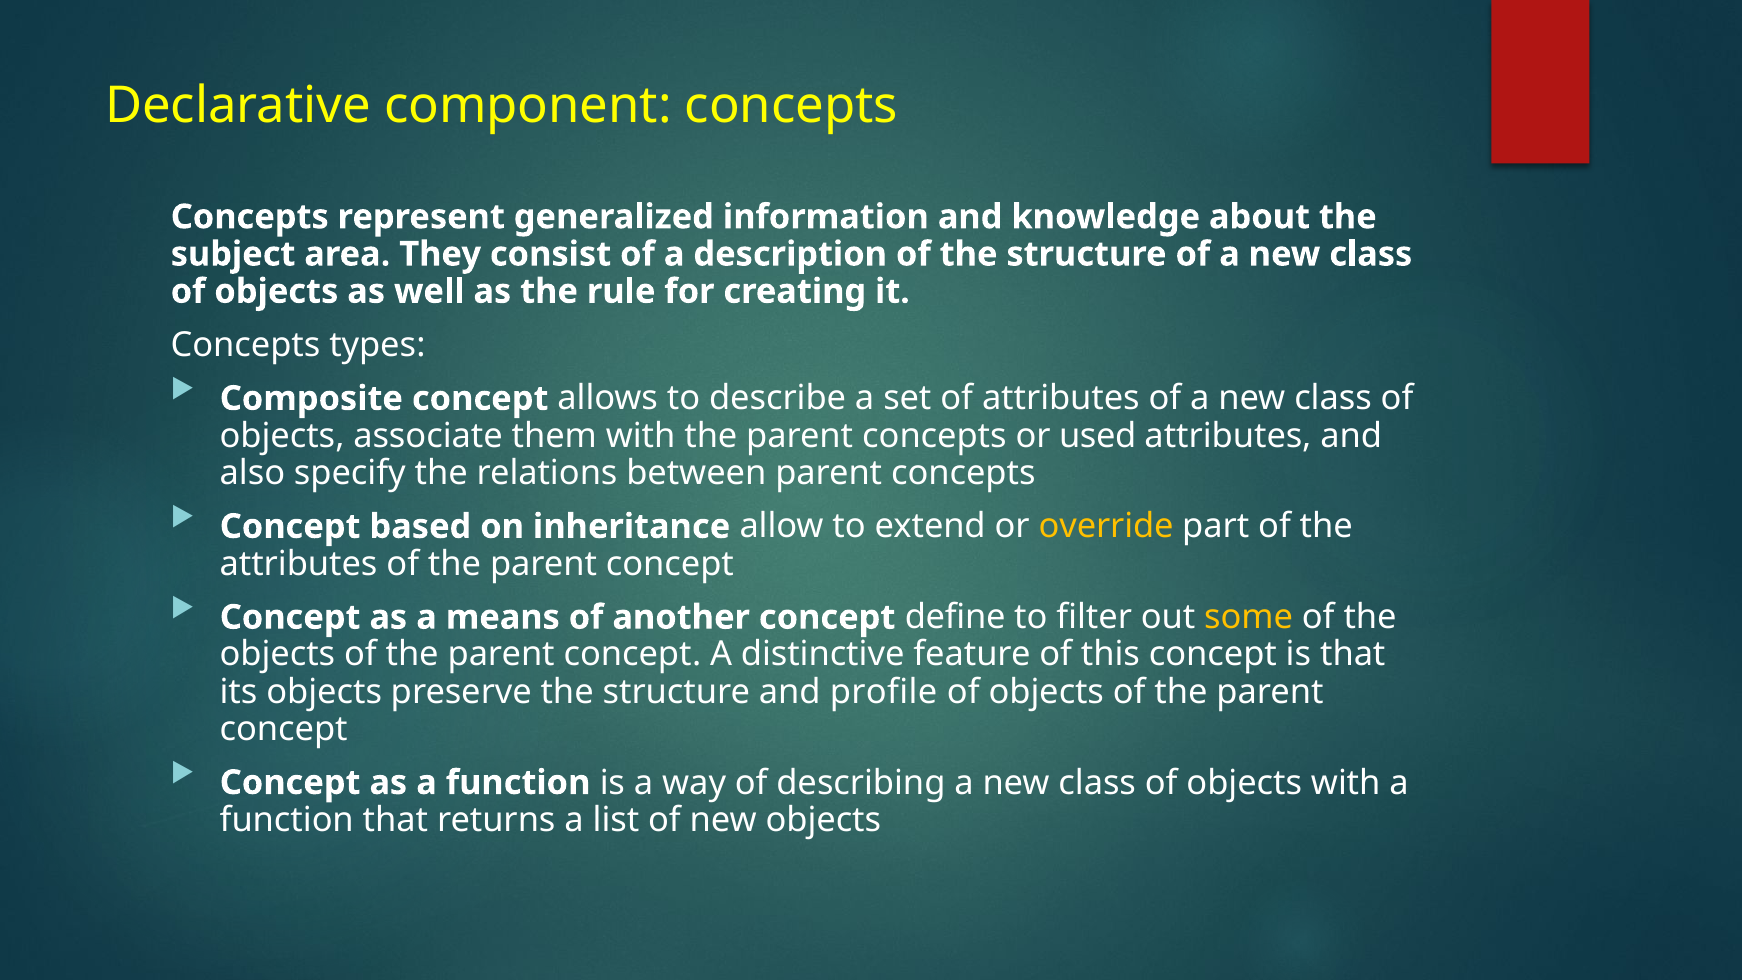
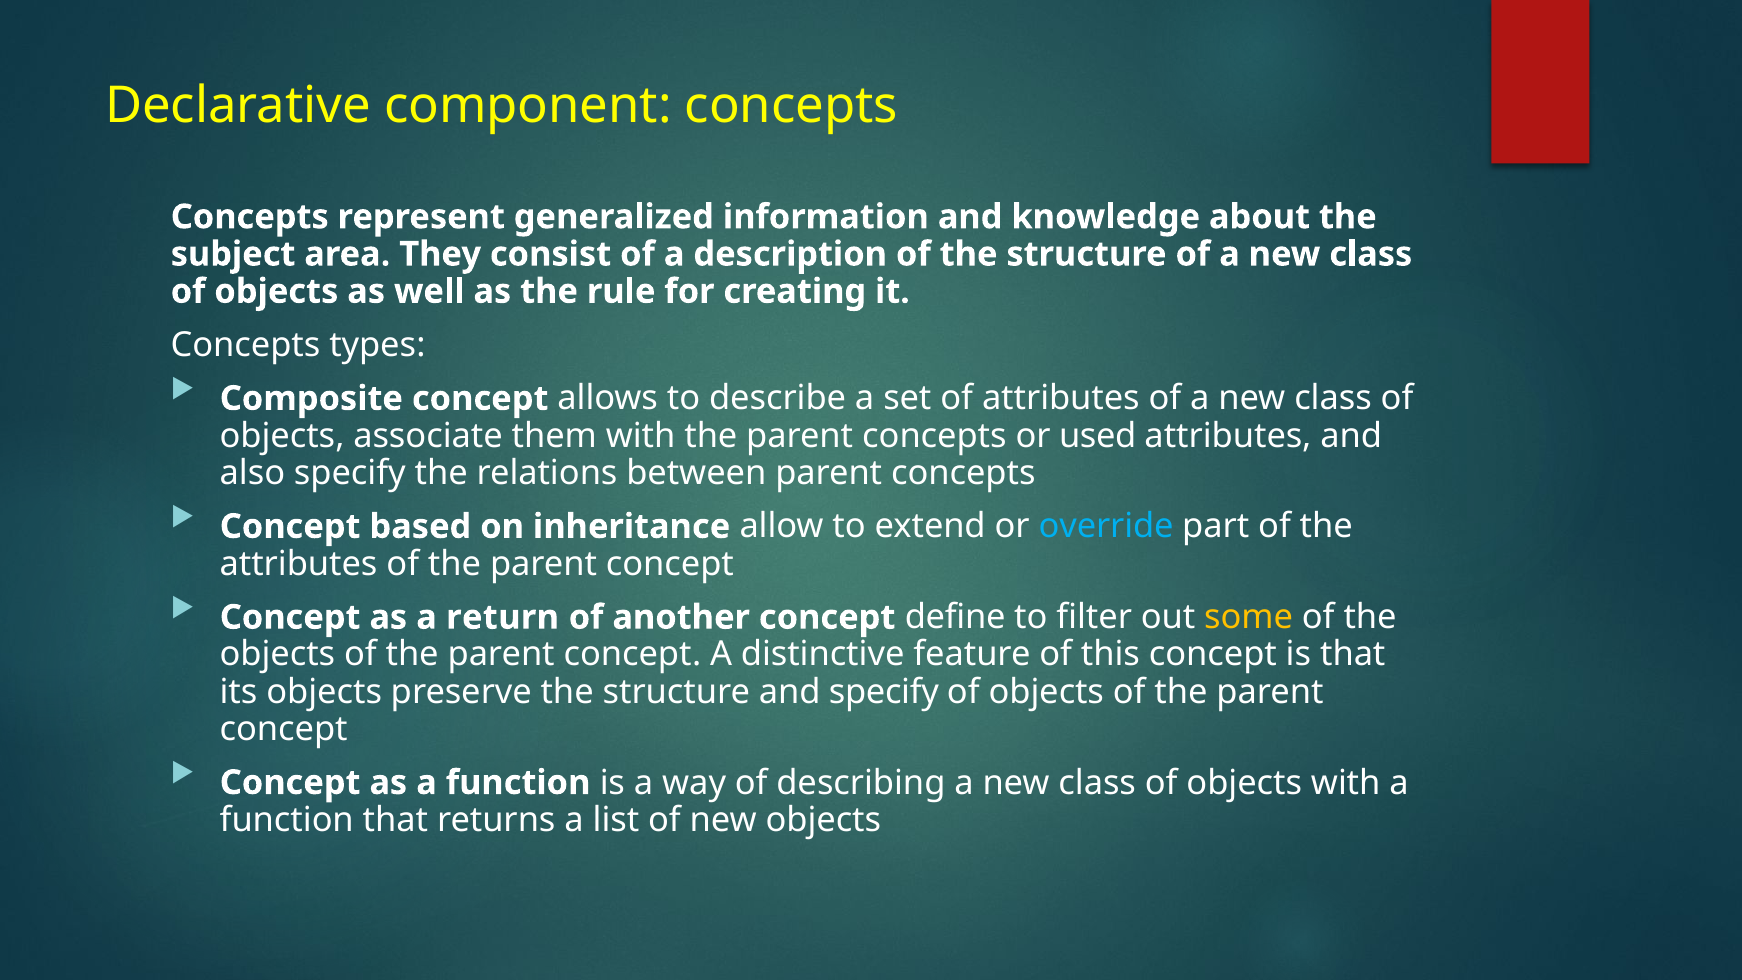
override colour: yellow -> light blue
means: means -> return
and profile: profile -> specify
